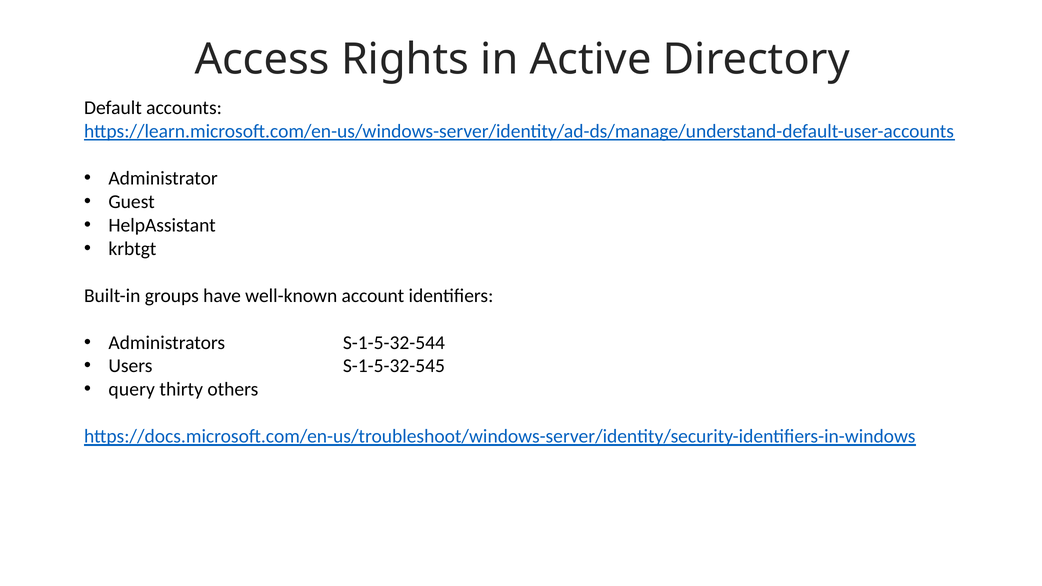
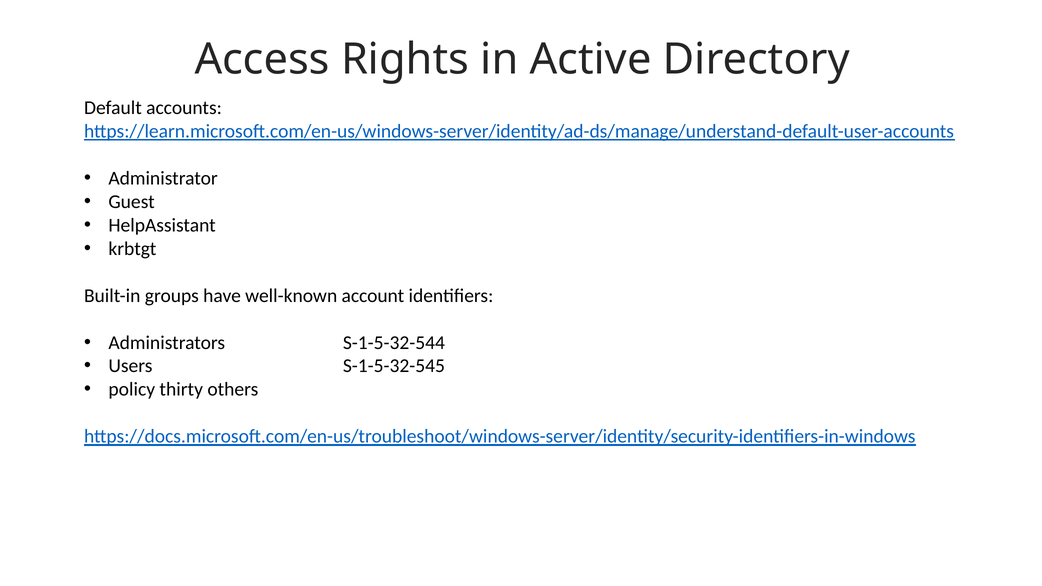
query: query -> policy
